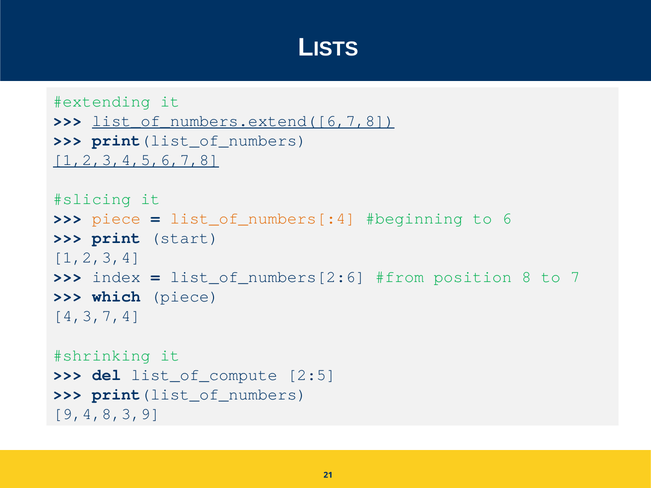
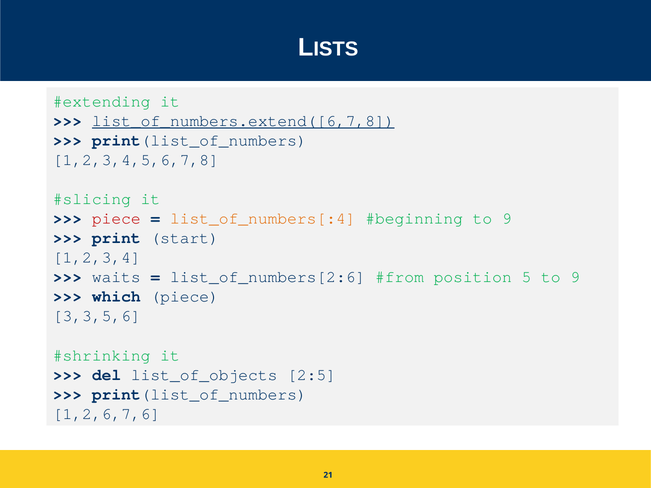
1,2,3,4,5,6,7,8 underline: present -> none
piece at (116, 219) colour: orange -> red
6 at (507, 219): 6 -> 9
index: index -> waits
8: 8 -> 5
7 at (575, 277): 7 -> 9
4,3,7,4: 4,3,7,4 -> 3,3,5,6
list_of_compute: list_of_compute -> list_of_objects
9,4,8,3,9: 9,4,8,3,9 -> 1,2,6,7,6
